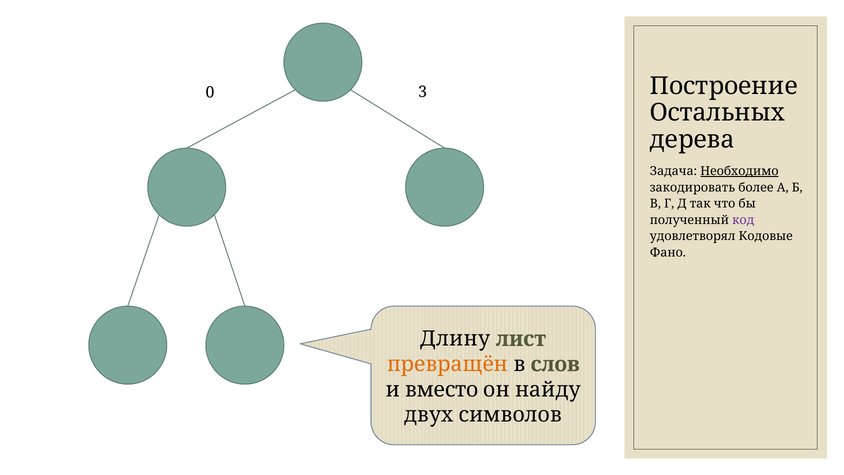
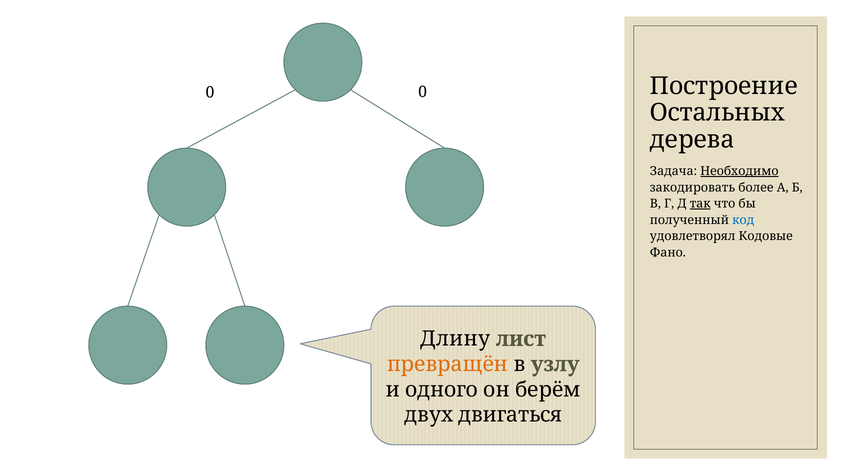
0 3: 3 -> 0
так underline: none -> present
код colour: purple -> blue
слов: слов -> узлу
вместо: вместо -> одного
найду: найду -> берём
символов: символов -> двигаться
